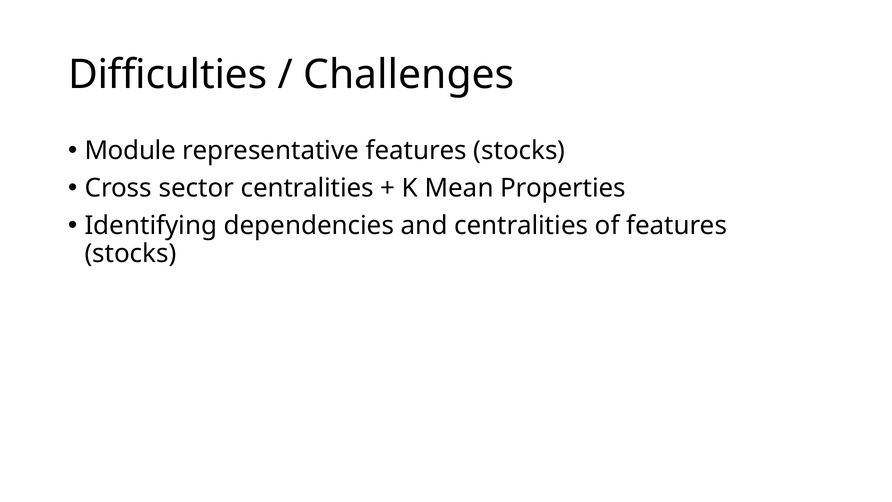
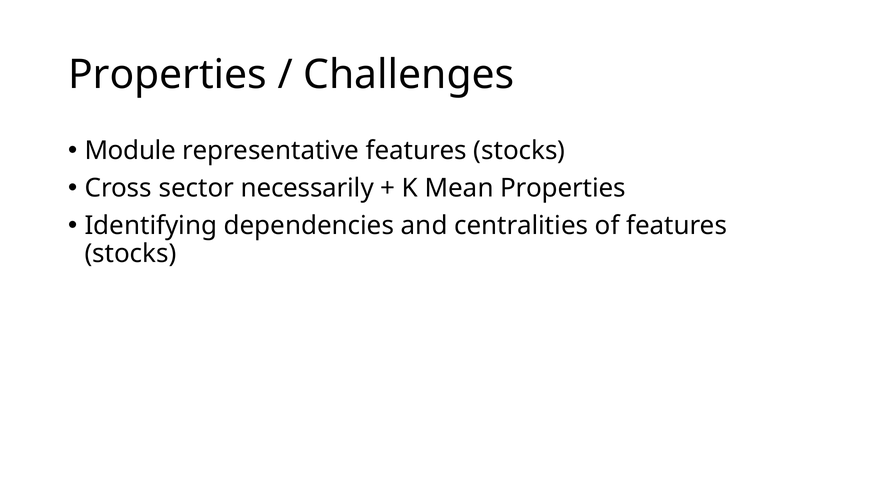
Difficulties at (168, 75): Difficulties -> Properties
sector centralities: centralities -> necessarily
